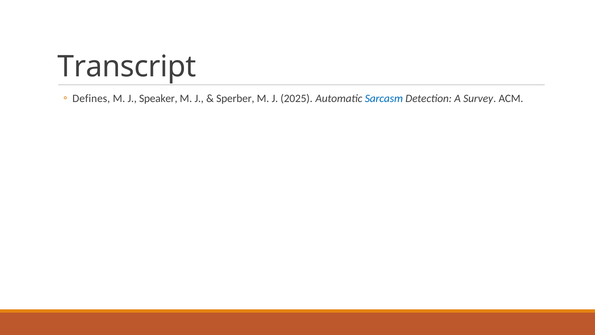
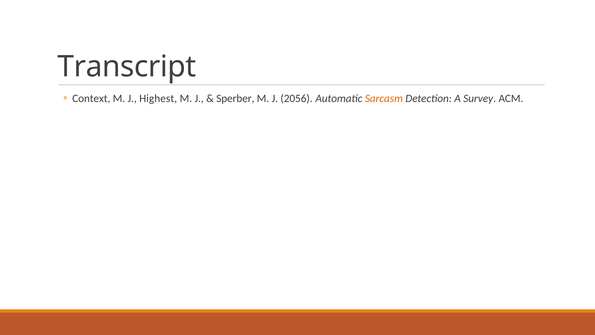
Defines: Defines -> Context
Speaker: Speaker -> Highest
2025: 2025 -> 2056
Sarcasm colour: blue -> orange
